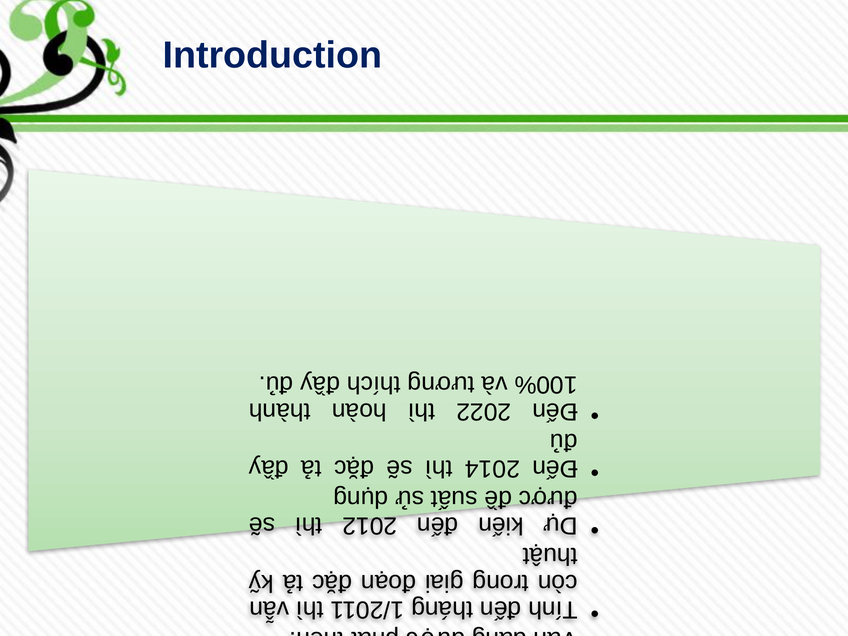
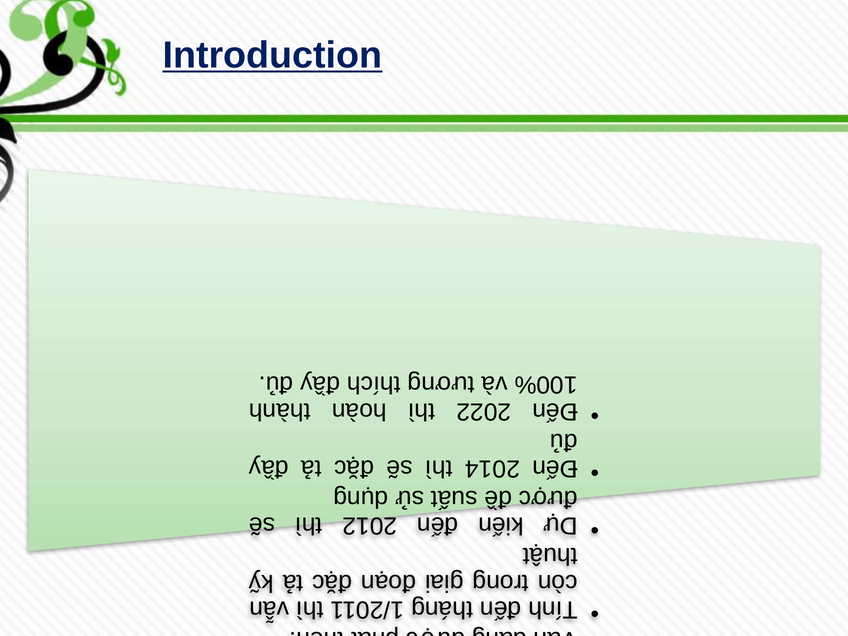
Introduction underline: none -> present
